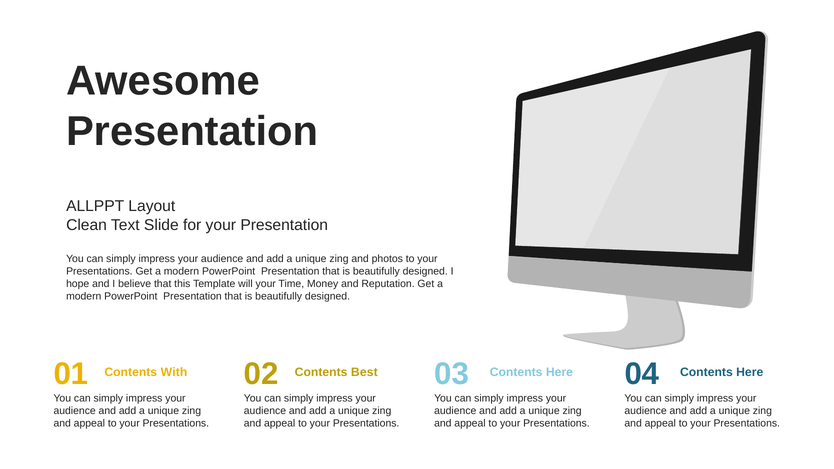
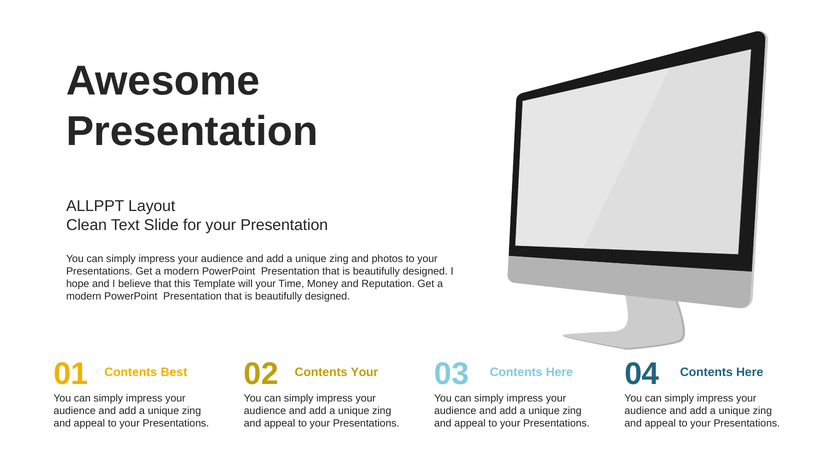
With: With -> Best
Contents Best: Best -> Your
